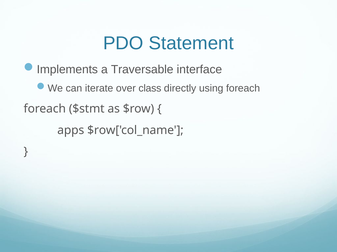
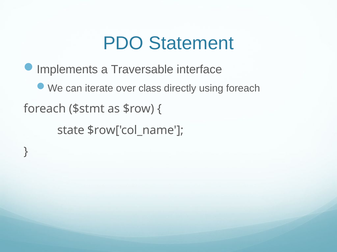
apps: apps -> state
